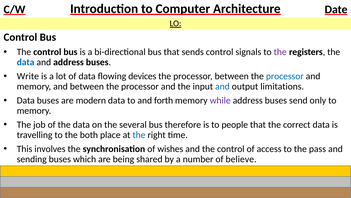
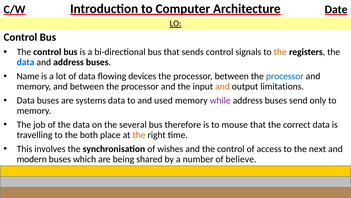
the at (280, 52) colour: purple -> orange
Write: Write -> Name
and at (222, 86) colour: blue -> orange
modern: modern -> systems
forth: forth -> used
people: people -> mouse
the at (139, 135) colour: blue -> orange
pass: pass -> next
sending: sending -> modern
